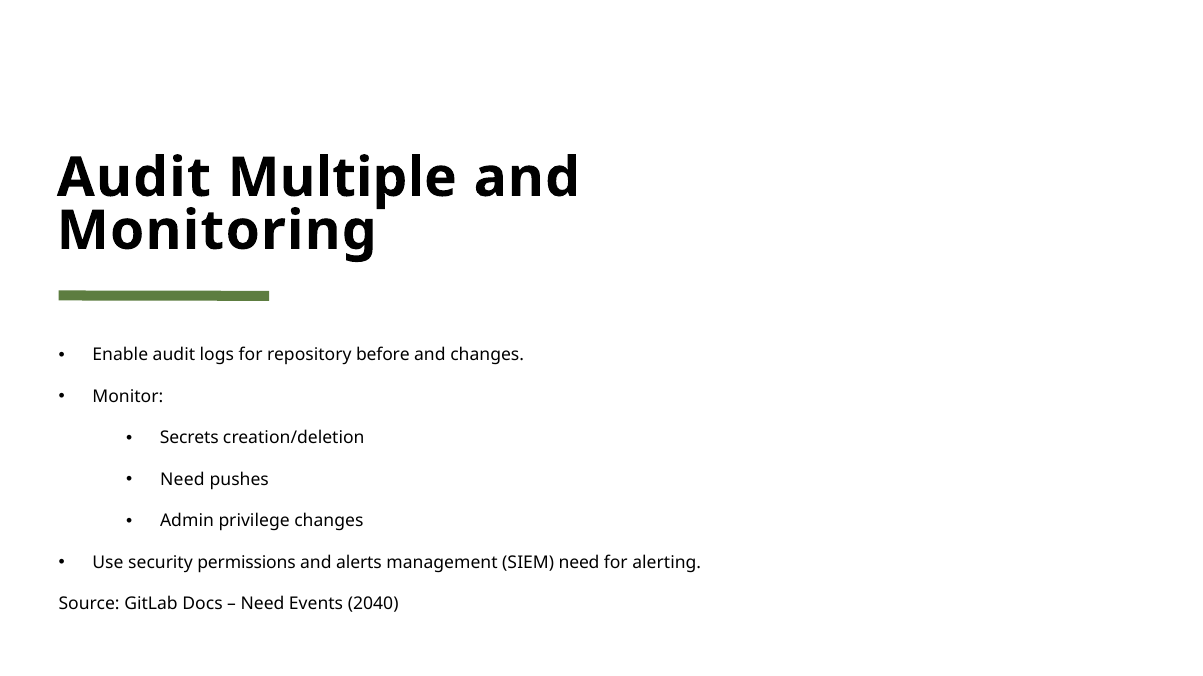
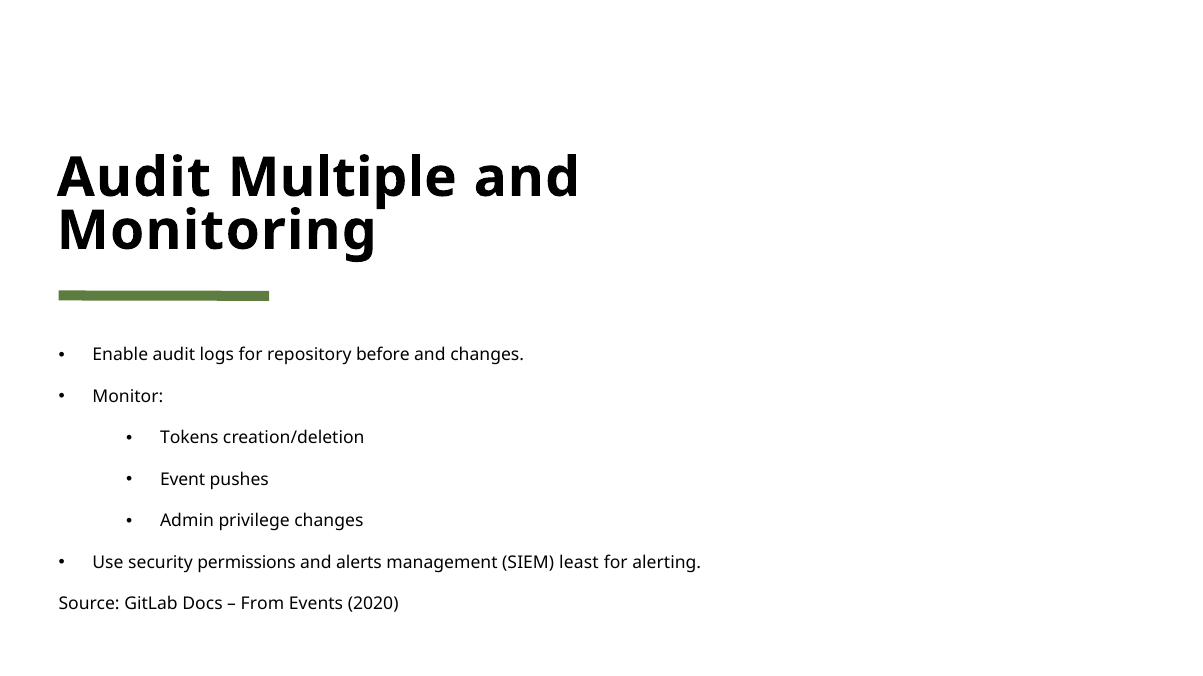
Secrets: Secrets -> Tokens
Need at (182, 480): Need -> Event
SIEM need: need -> least
Need at (262, 605): Need -> From
2040: 2040 -> 2020
